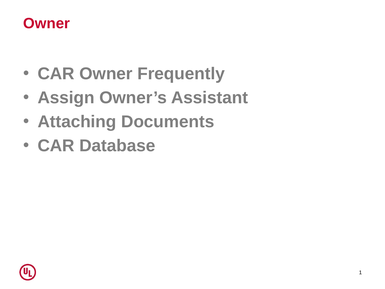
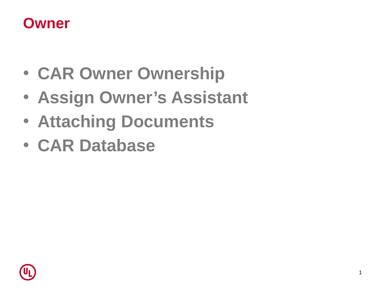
Frequently: Frequently -> Ownership
